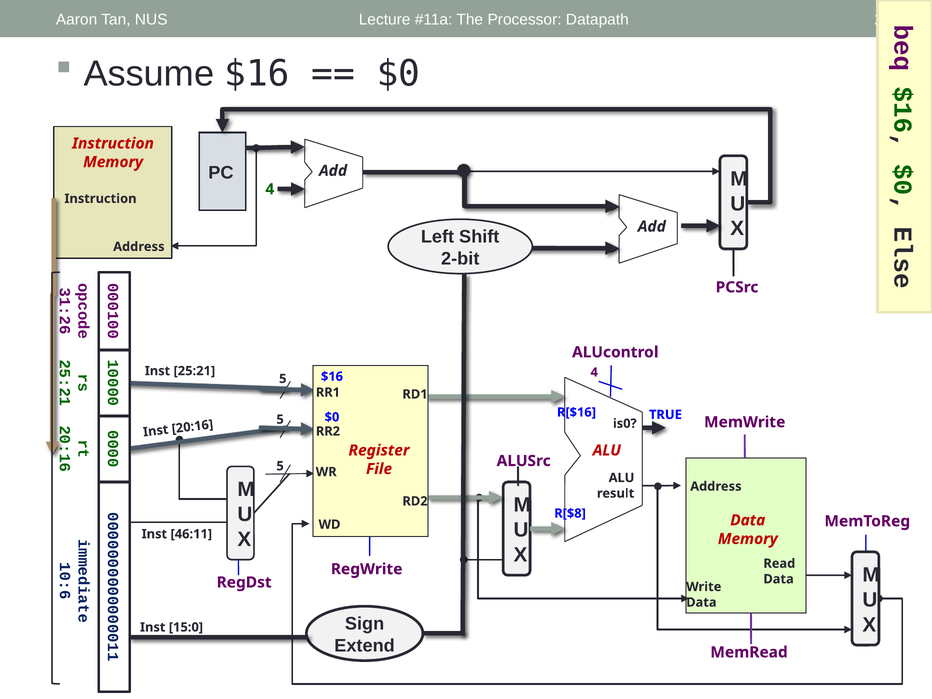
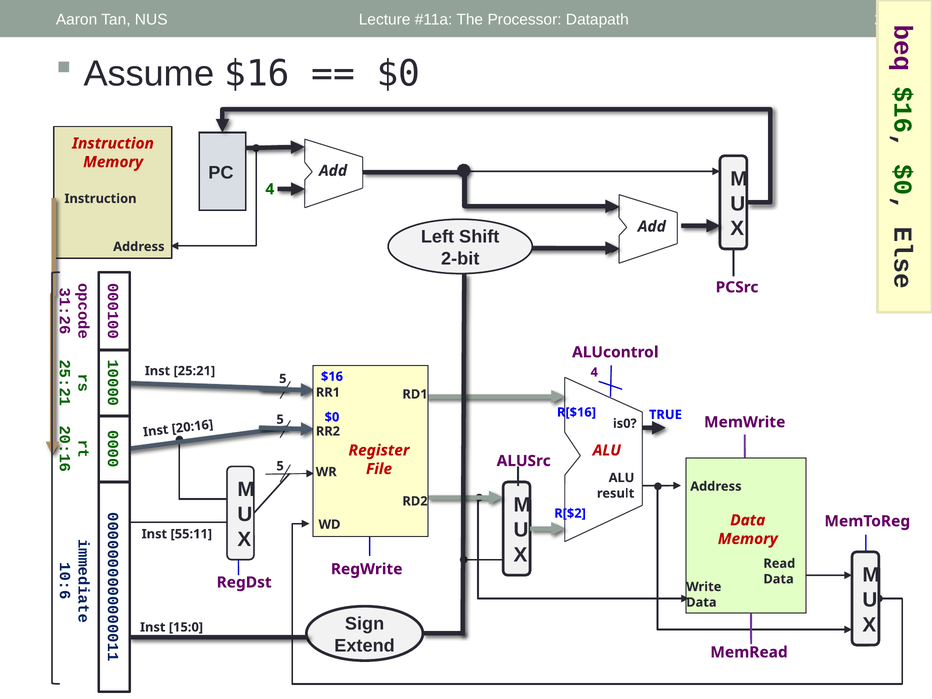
R[$8: R[$8 -> R[$2
46:11: 46:11 -> 55:11
